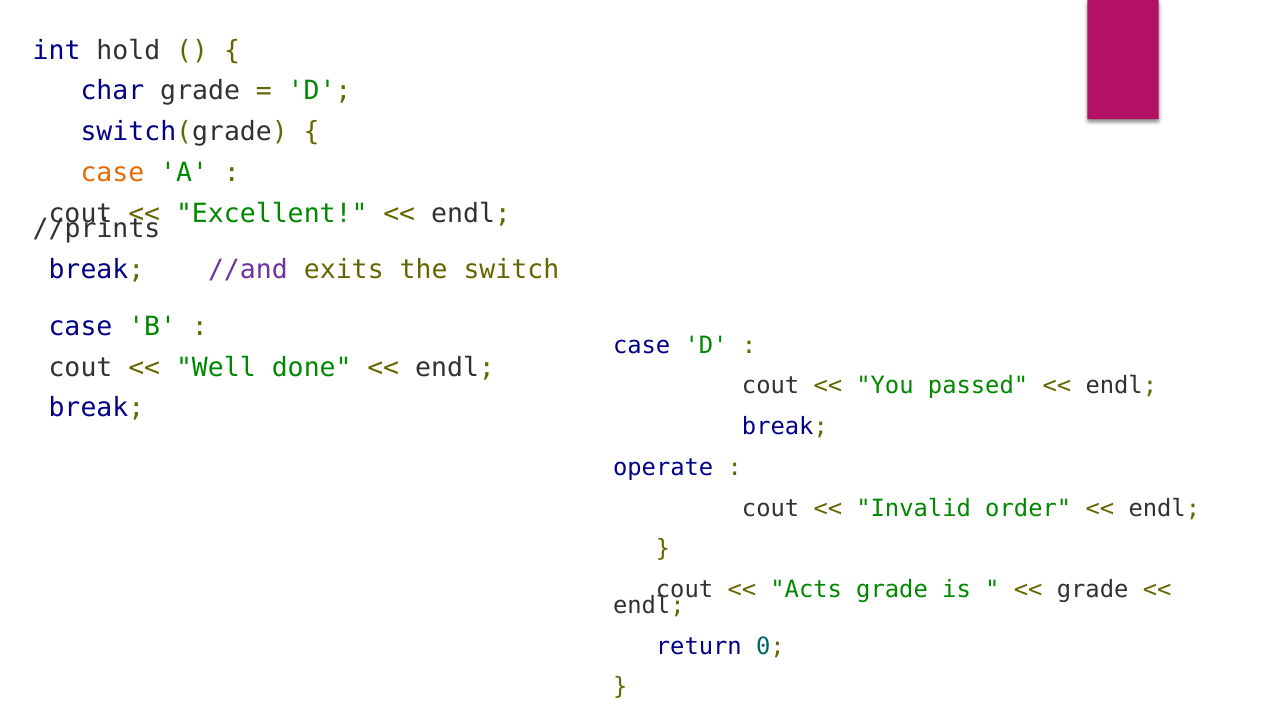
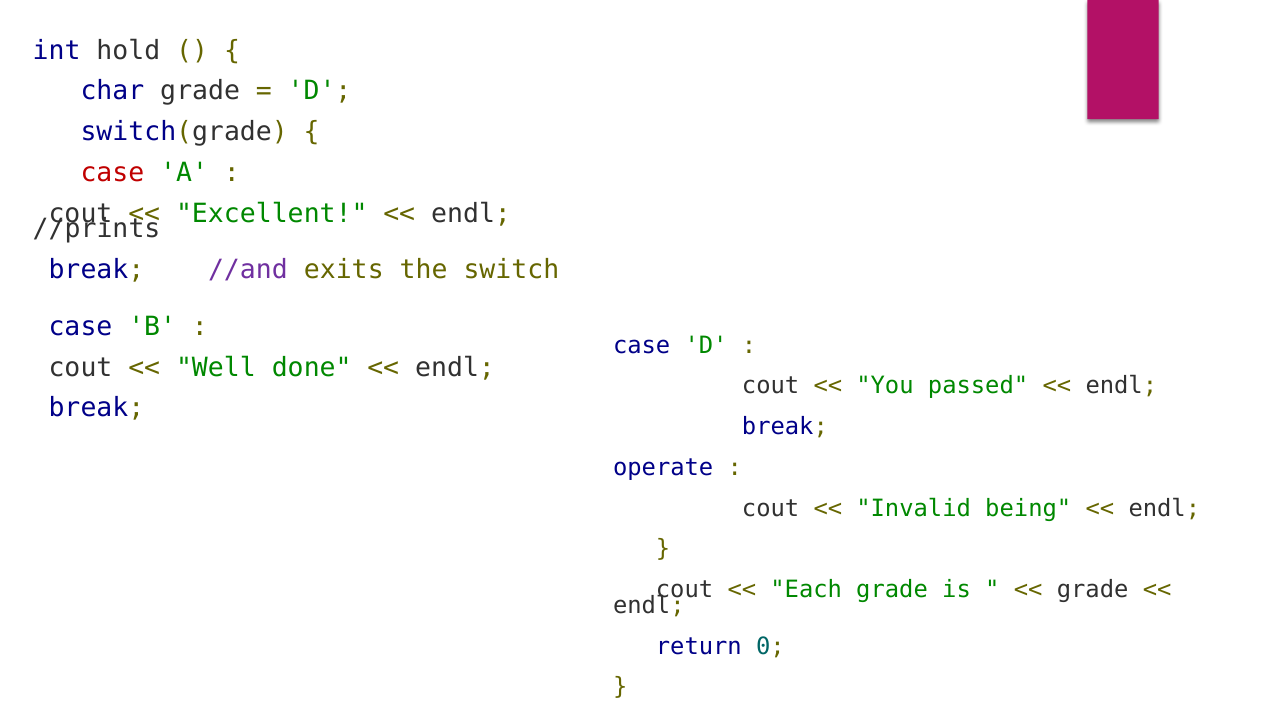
case at (112, 172) colour: orange -> red
order: order -> being
Acts: Acts -> Each
